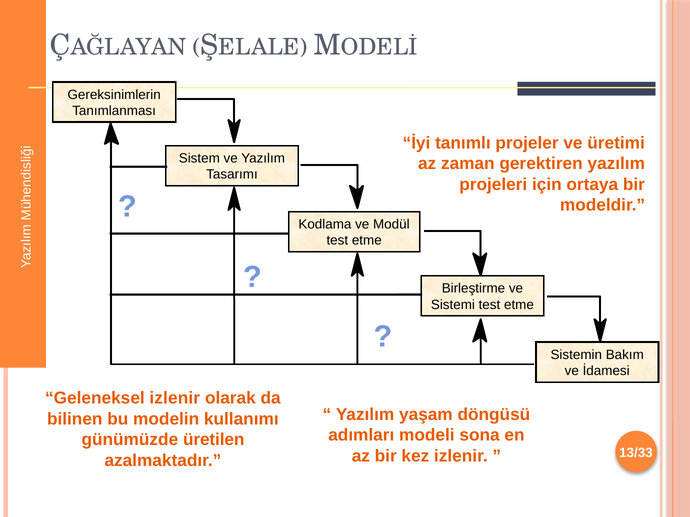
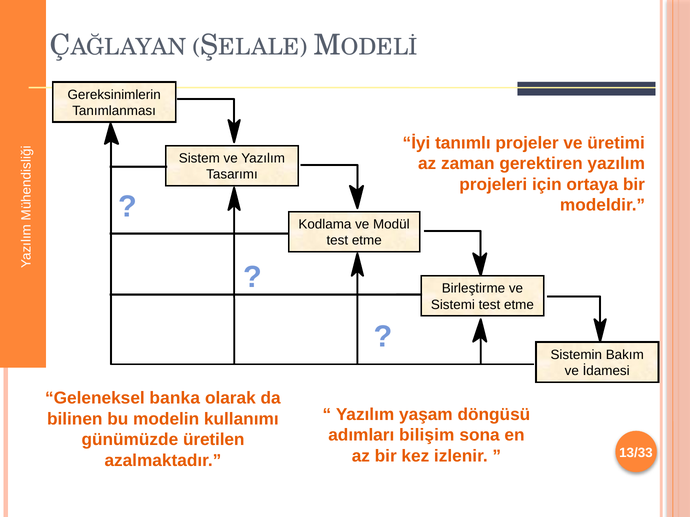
Geleneksel izlenir: izlenir -> banka
modeli: modeli -> bilişim
